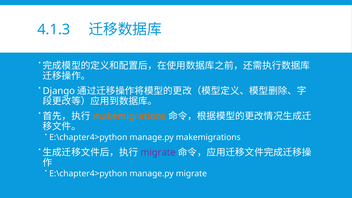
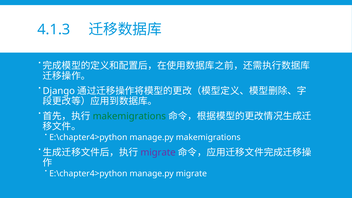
makemigrations at (129, 116) colour: orange -> green
